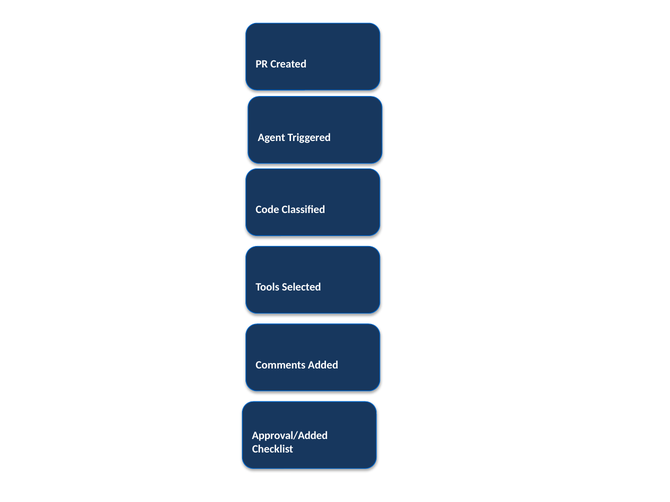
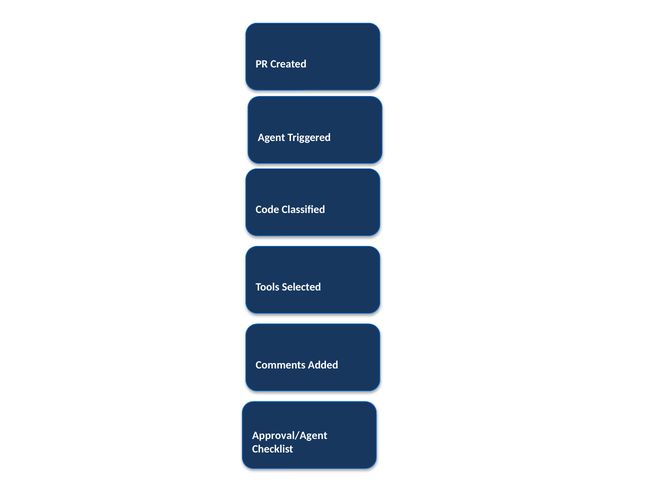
Approval/Added: Approval/Added -> Approval/Agent
